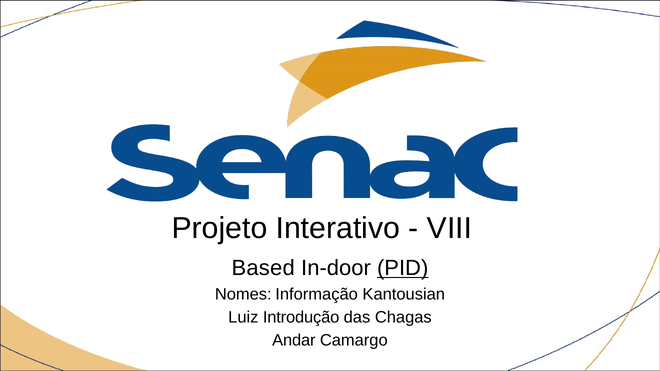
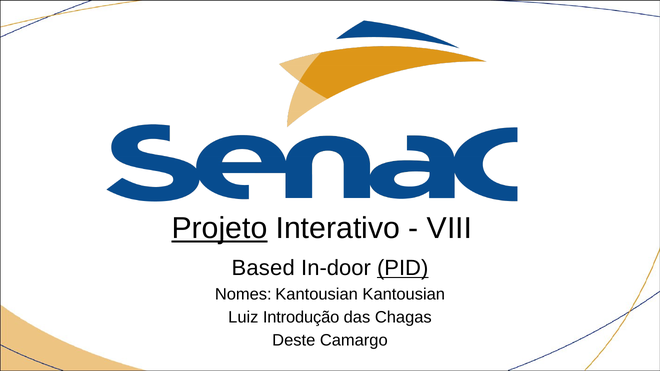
Projeto underline: none -> present
Nomes Informação: Informação -> Kantousian
Andar: Andar -> Deste
